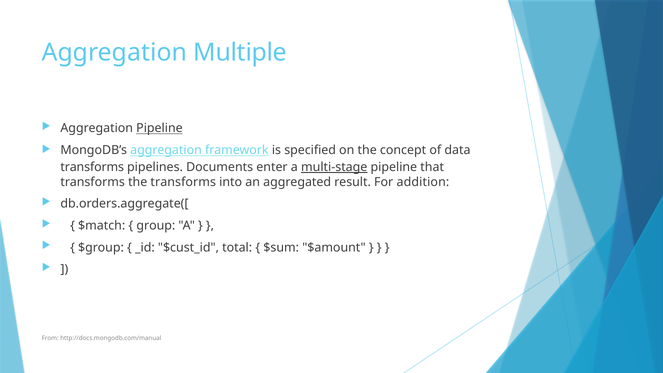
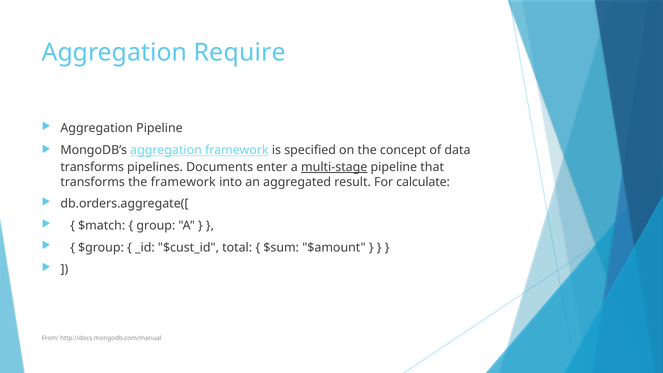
Multiple: Multiple -> Require
Pipeline at (159, 128) underline: present -> none
the transforms: transforms -> framework
addition: addition -> calculate
